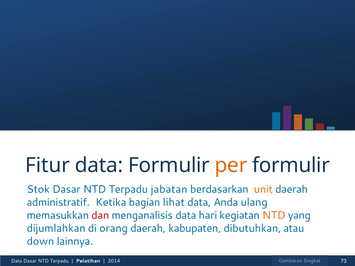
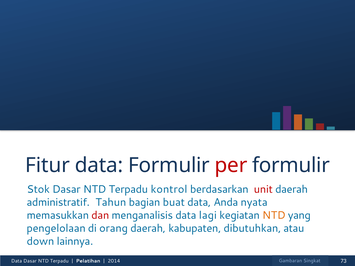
per colour: orange -> red
jabatan: jabatan -> kontrol
unit colour: orange -> red
Ketika: Ketika -> Tahun
lihat: lihat -> buat
ulang: ulang -> nyata
hari: hari -> lagi
dijumlahkan: dijumlahkan -> pengelolaan
